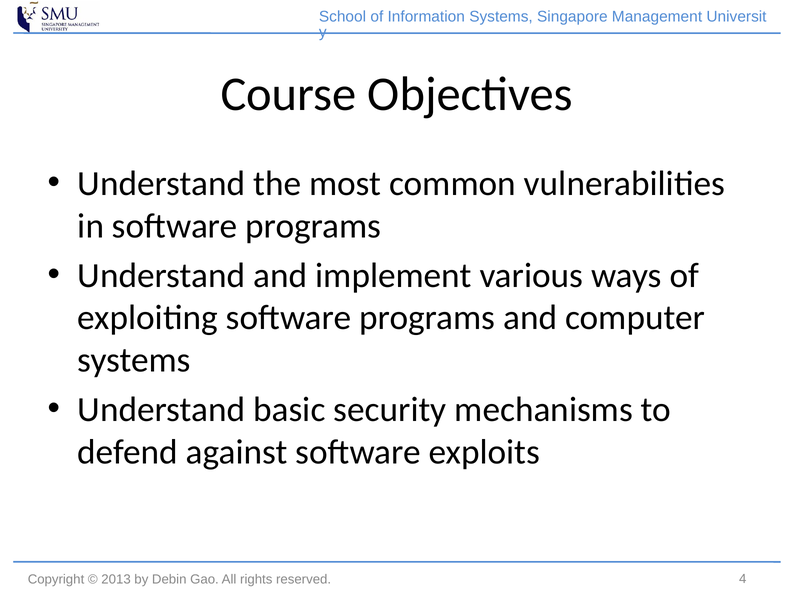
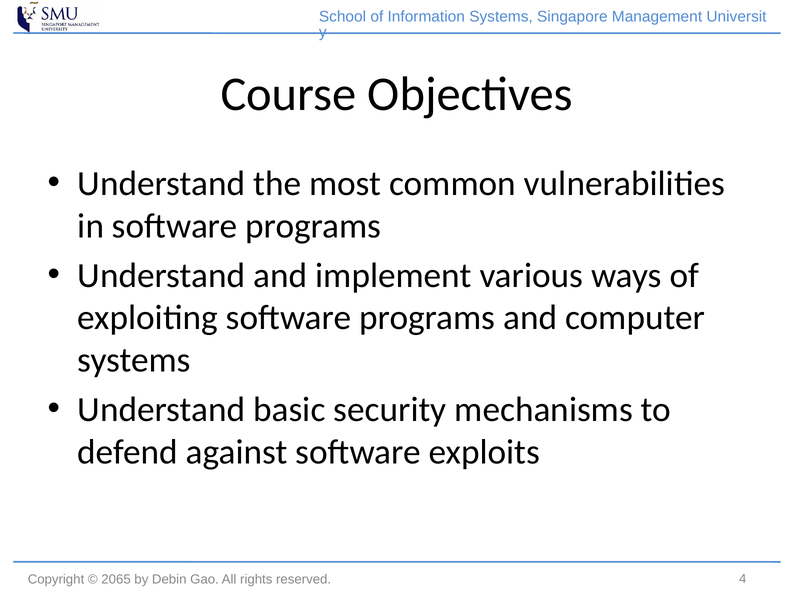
2013: 2013 -> 2065
